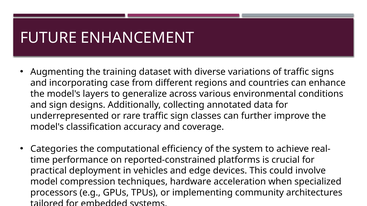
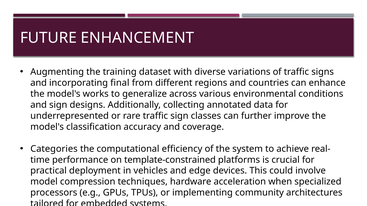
case: case -> final
layers: layers -> works
reported-constrained: reported-constrained -> template-constrained
